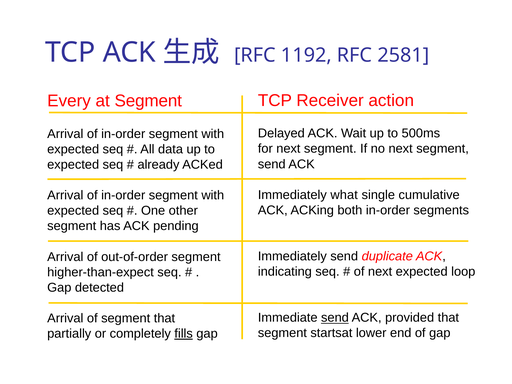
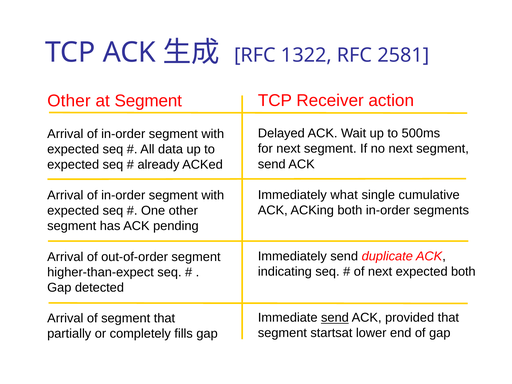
1192: 1192 -> 1322
Every at (69, 101): Every -> Other
expected loop: loop -> both
fills underline: present -> none
